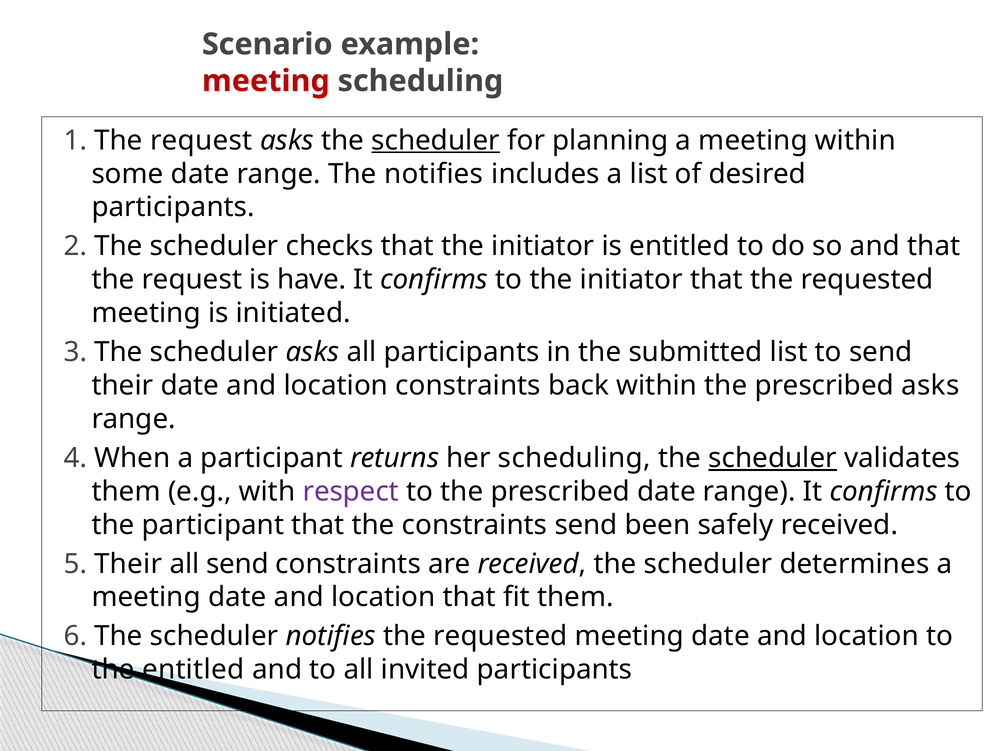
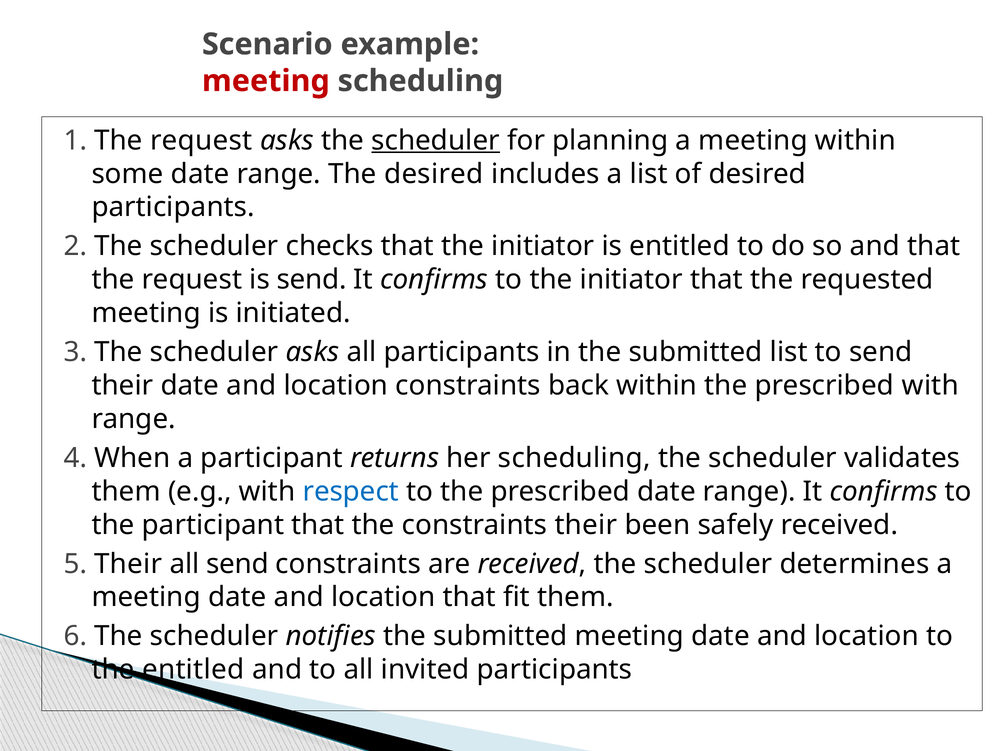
The notifies: notifies -> desired
is have: have -> send
prescribed asks: asks -> with
scheduler at (773, 458) underline: present -> none
respect colour: purple -> blue
constraints send: send -> their
notifies the requested: requested -> submitted
